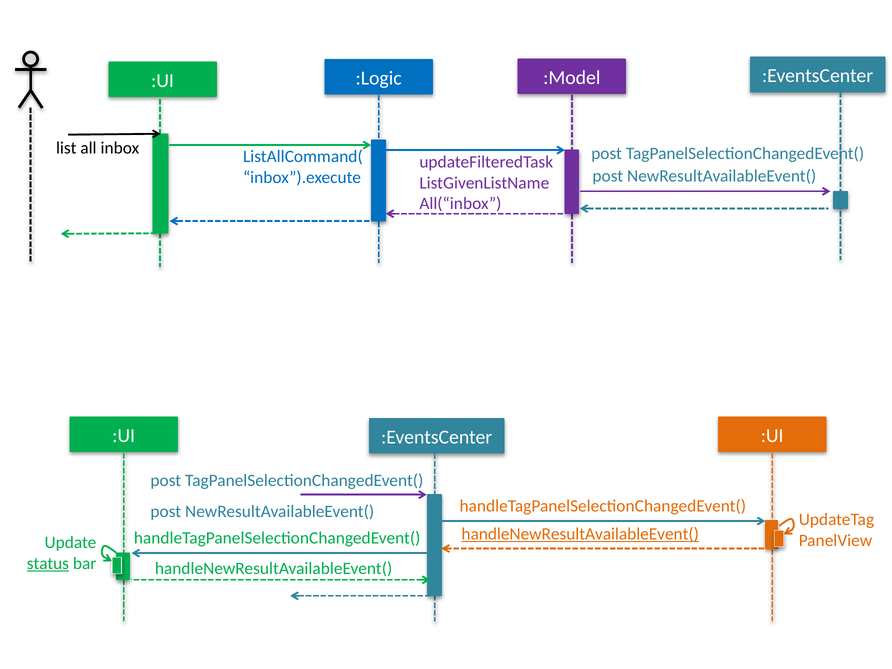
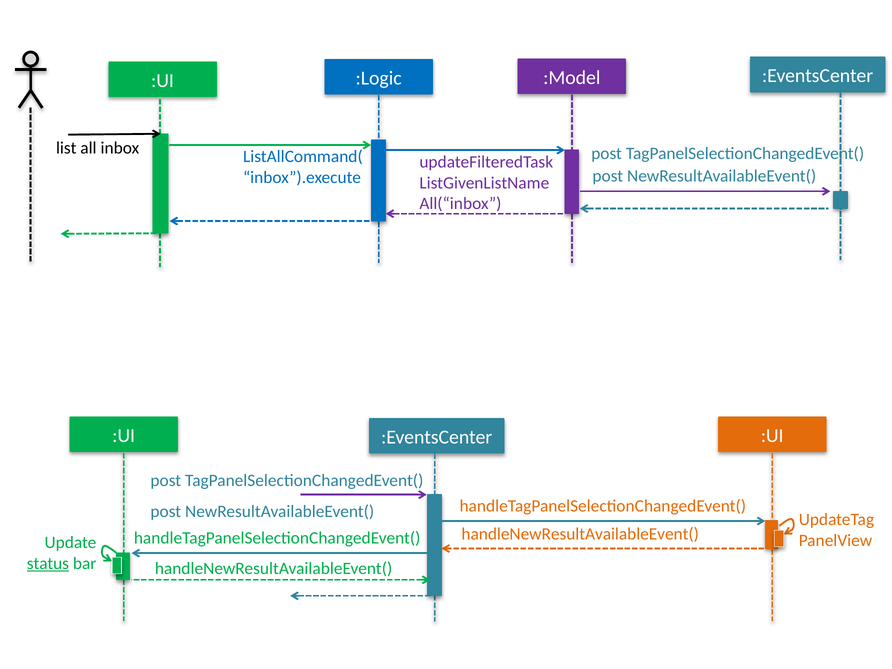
handleNewResultAvailableEvent( at (580, 534) underline: present -> none
